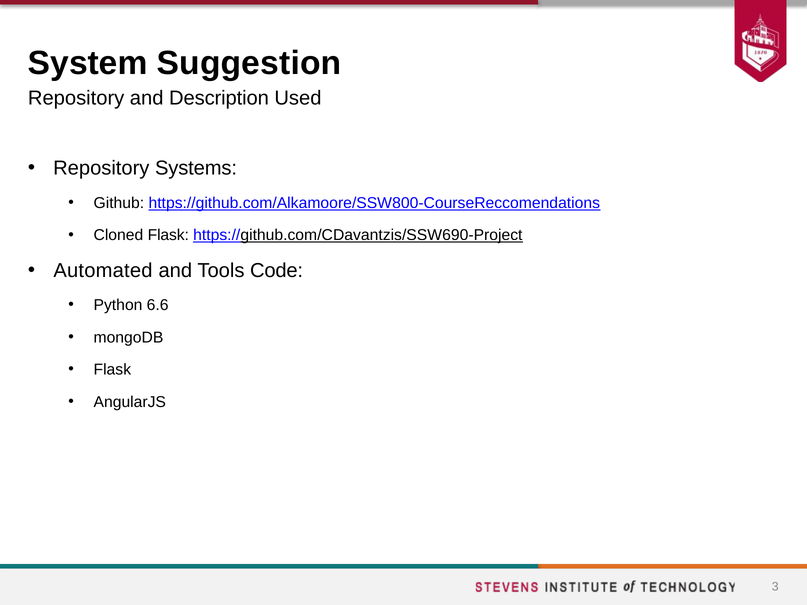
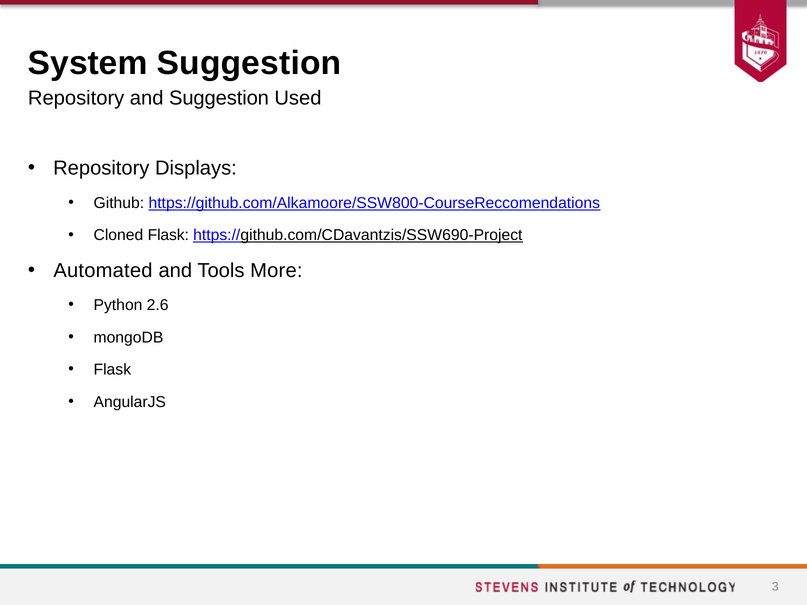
and Description: Description -> Suggestion
Systems: Systems -> Displays
Code: Code -> More
6.6: 6.6 -> 2.6
